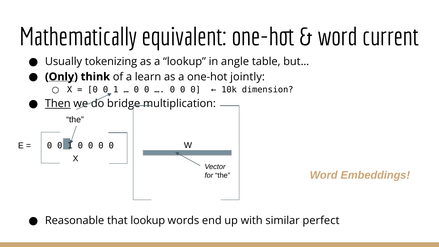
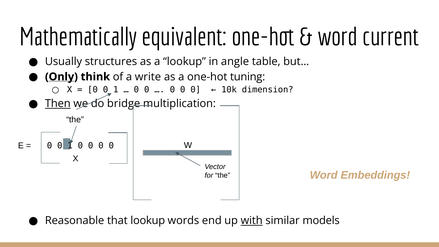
tokenizing: tokenizing -> structures
learn: learn -> write
jointly: jointly -> tuning
with underline: none -> present
perfect: perfect -> models
